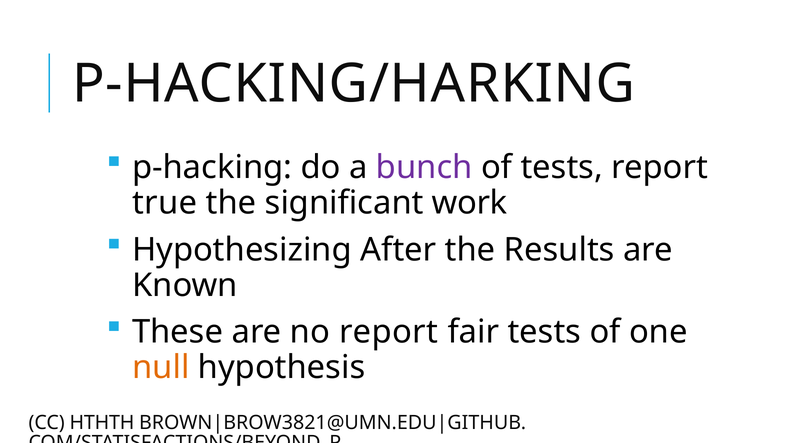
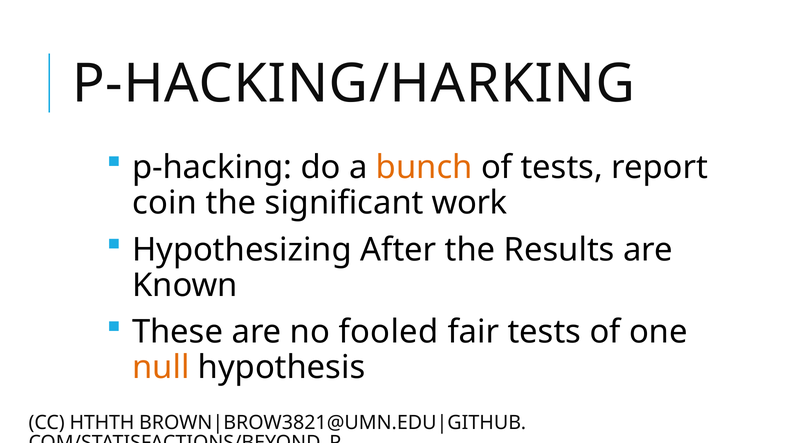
bunch colour: purple -> orange
true: true -> coin
no report: report -> fooled
